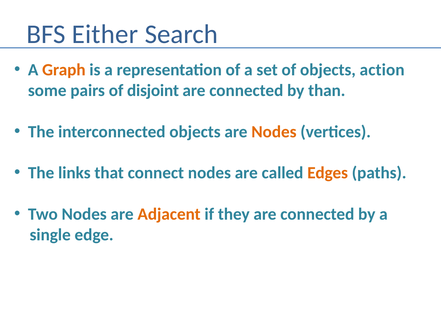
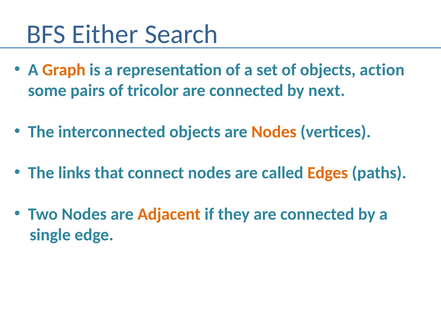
disjoint: disjoint -> tricolor
than: than -> next
